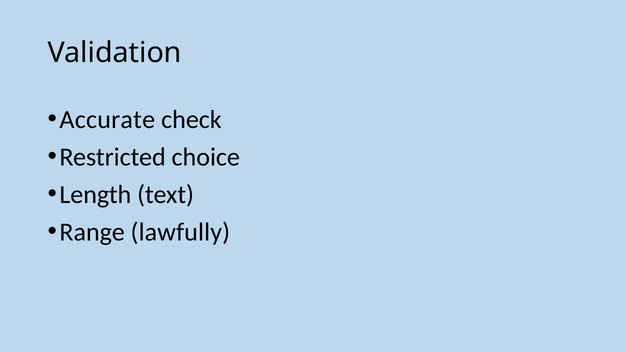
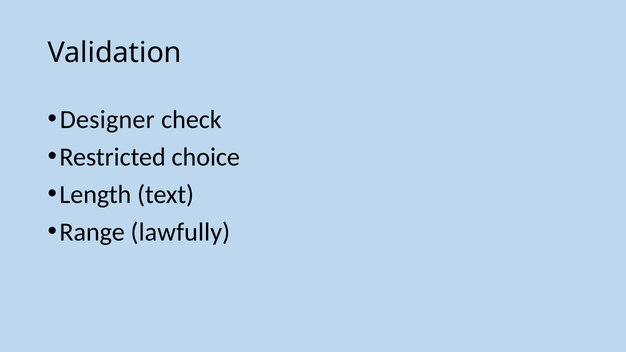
Accurate: Accurate -> Designer
